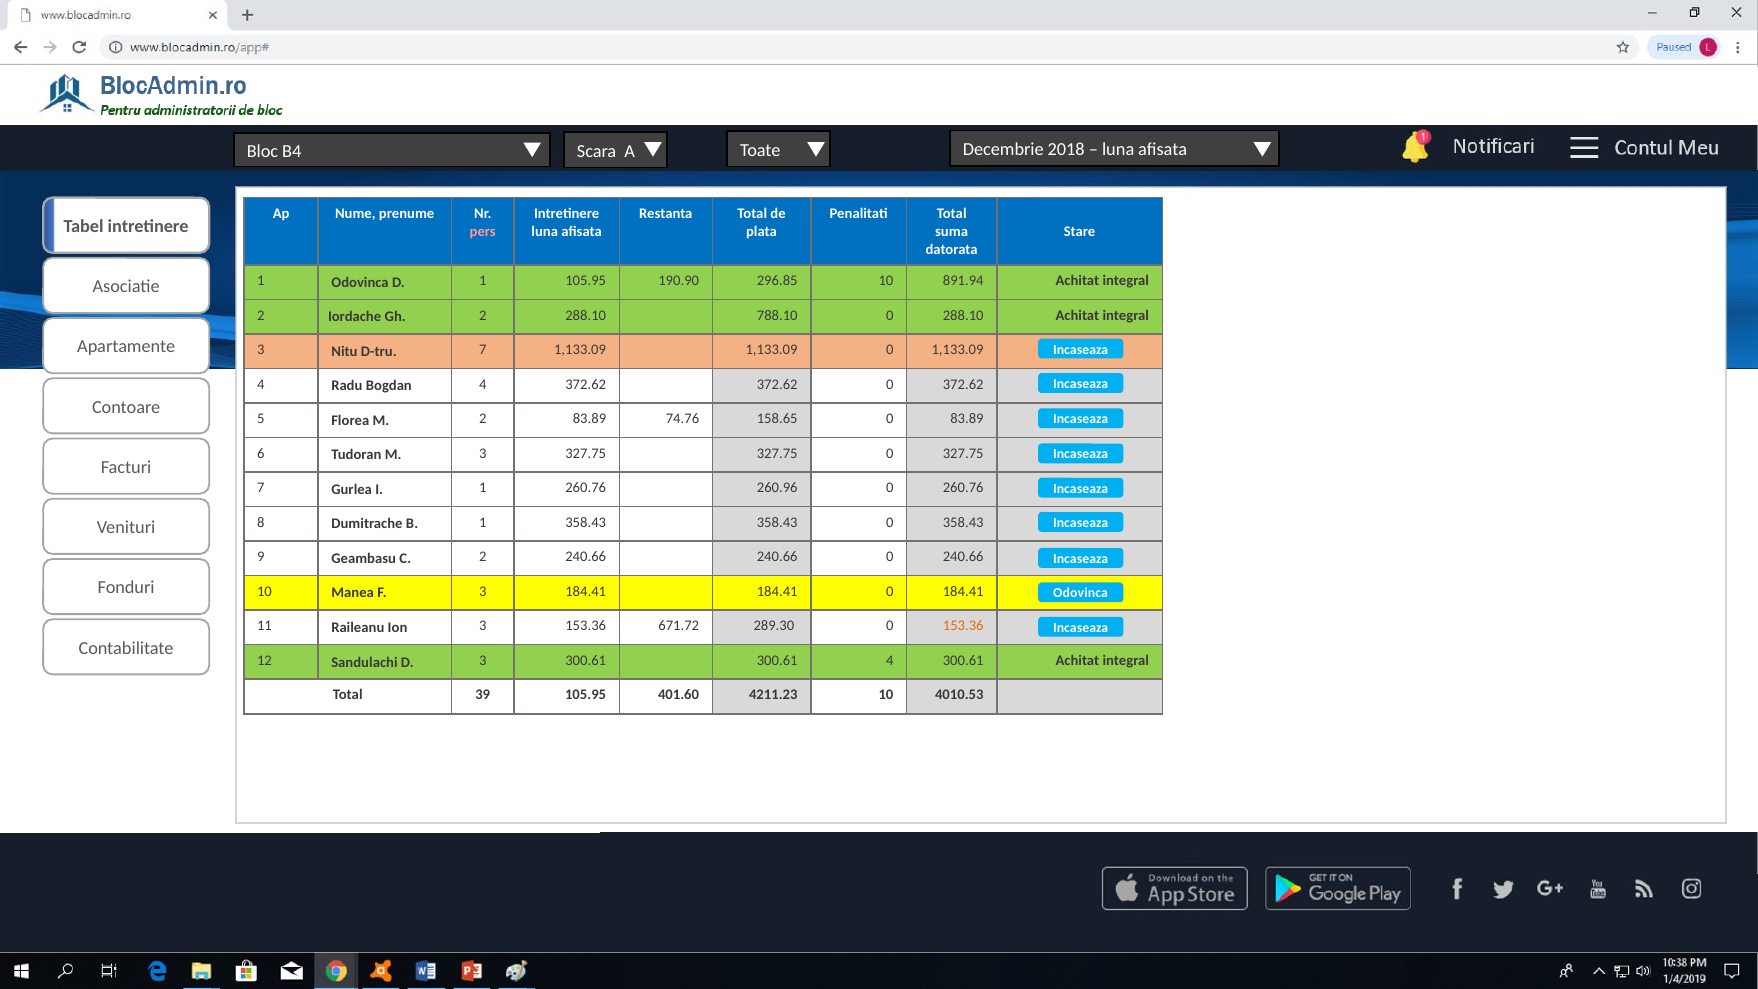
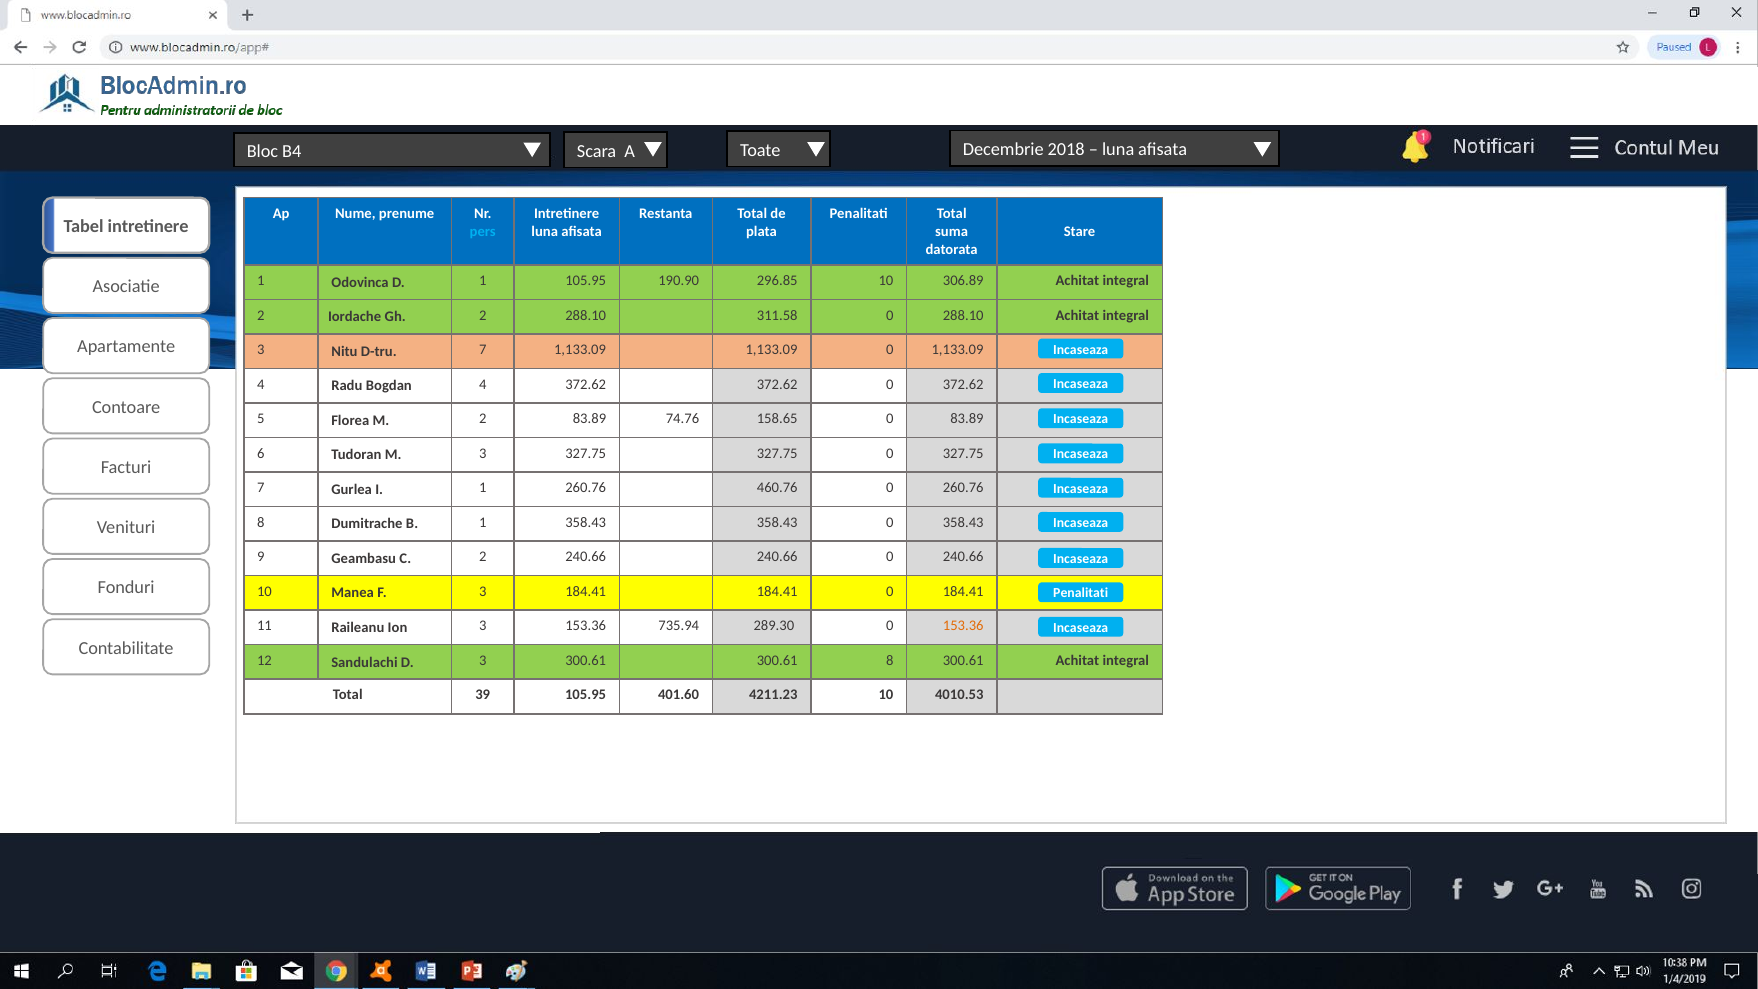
pers colour: pink -> light blue
891.94: 891.94 -> 306.89
788.10: 788.10 -> 311.58
260.96: 260.96 -> 460.76
Odovinca at (1081, 593): Odovinca -> Penalitati
671.72: 671.72 -> 735.94
300.61 4: 4 -> 8
